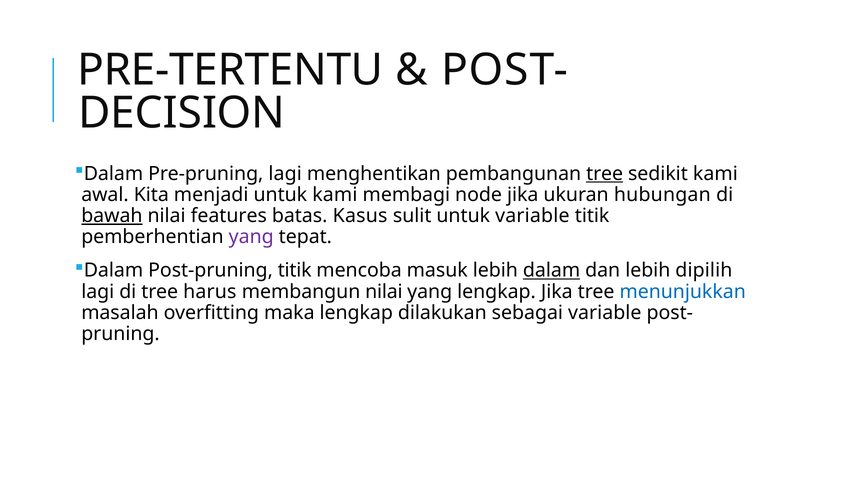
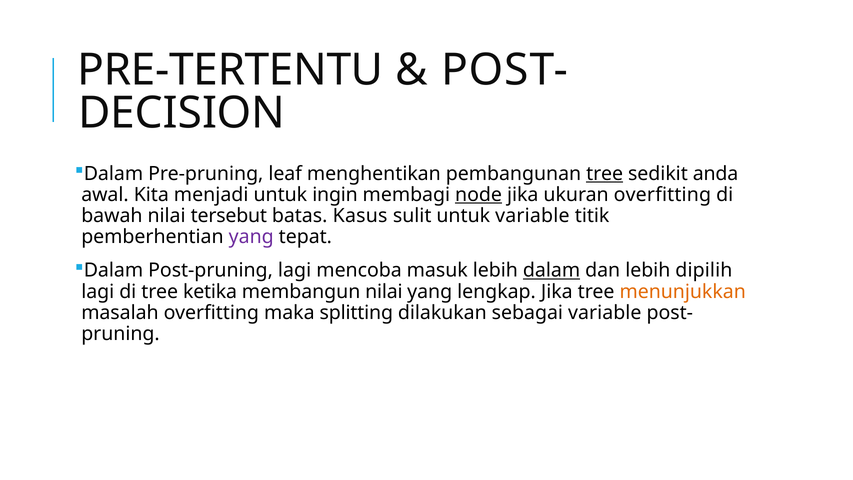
Pre-pruning lagi: lagi -> leaf
sedikit kami: kami -> anda
untuk kami: kami -> ingin
node underline: none -> present
ukuran hubungan: hubungan -> overfitting
bawah underline: present -> none
features: features -> tersebut
Post-pruning titik: titik -> lagi
harus: harus -> ketika
menunjukkan colour: blue -> orange
maka lengkap: lengkap -> splitting
